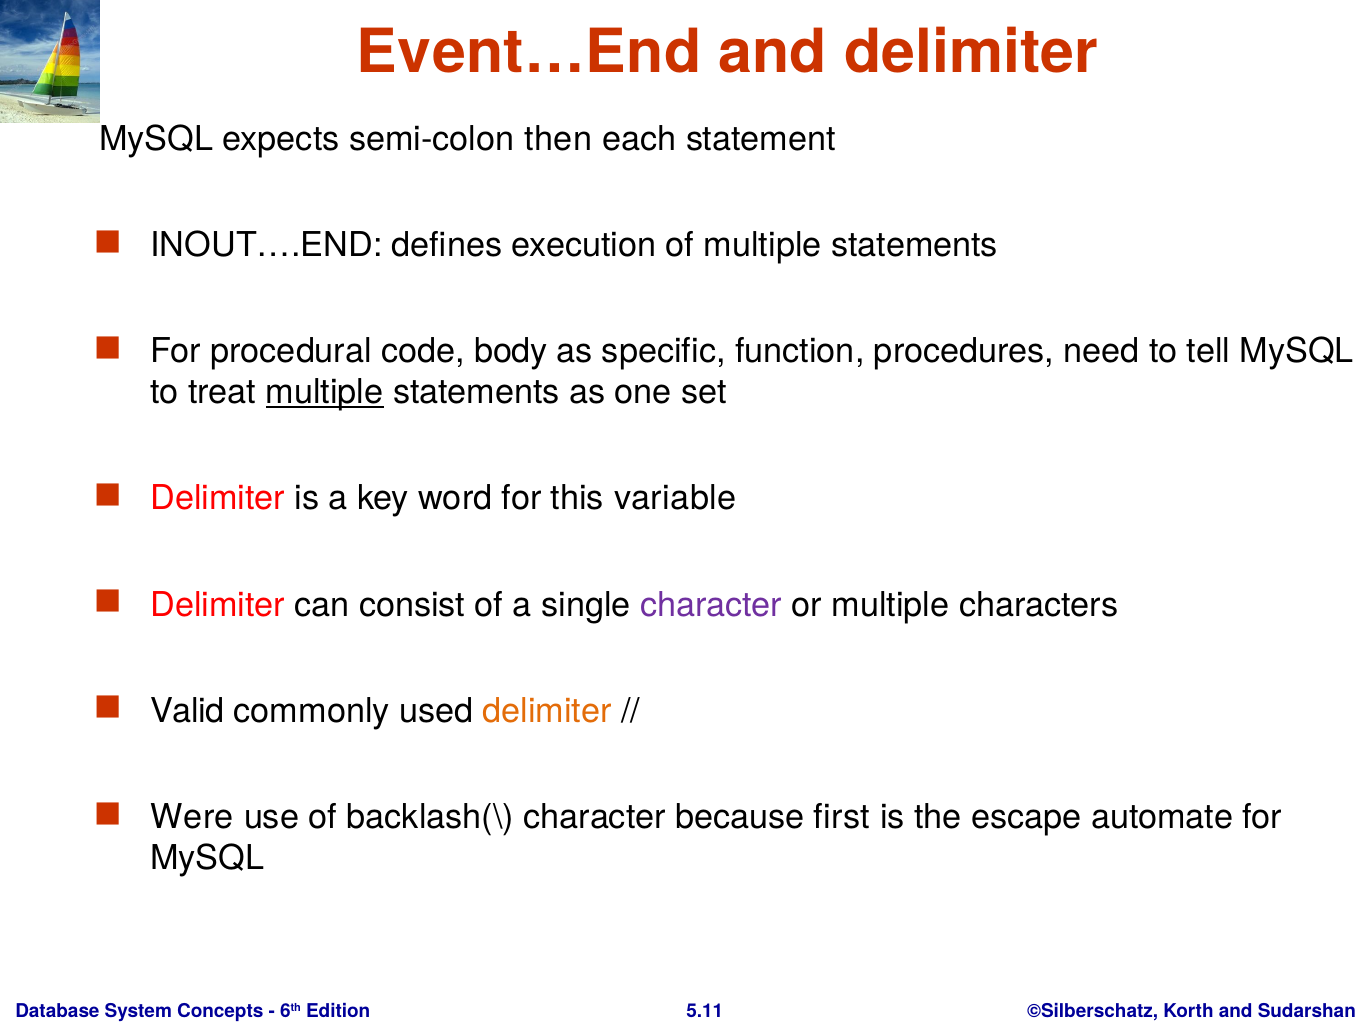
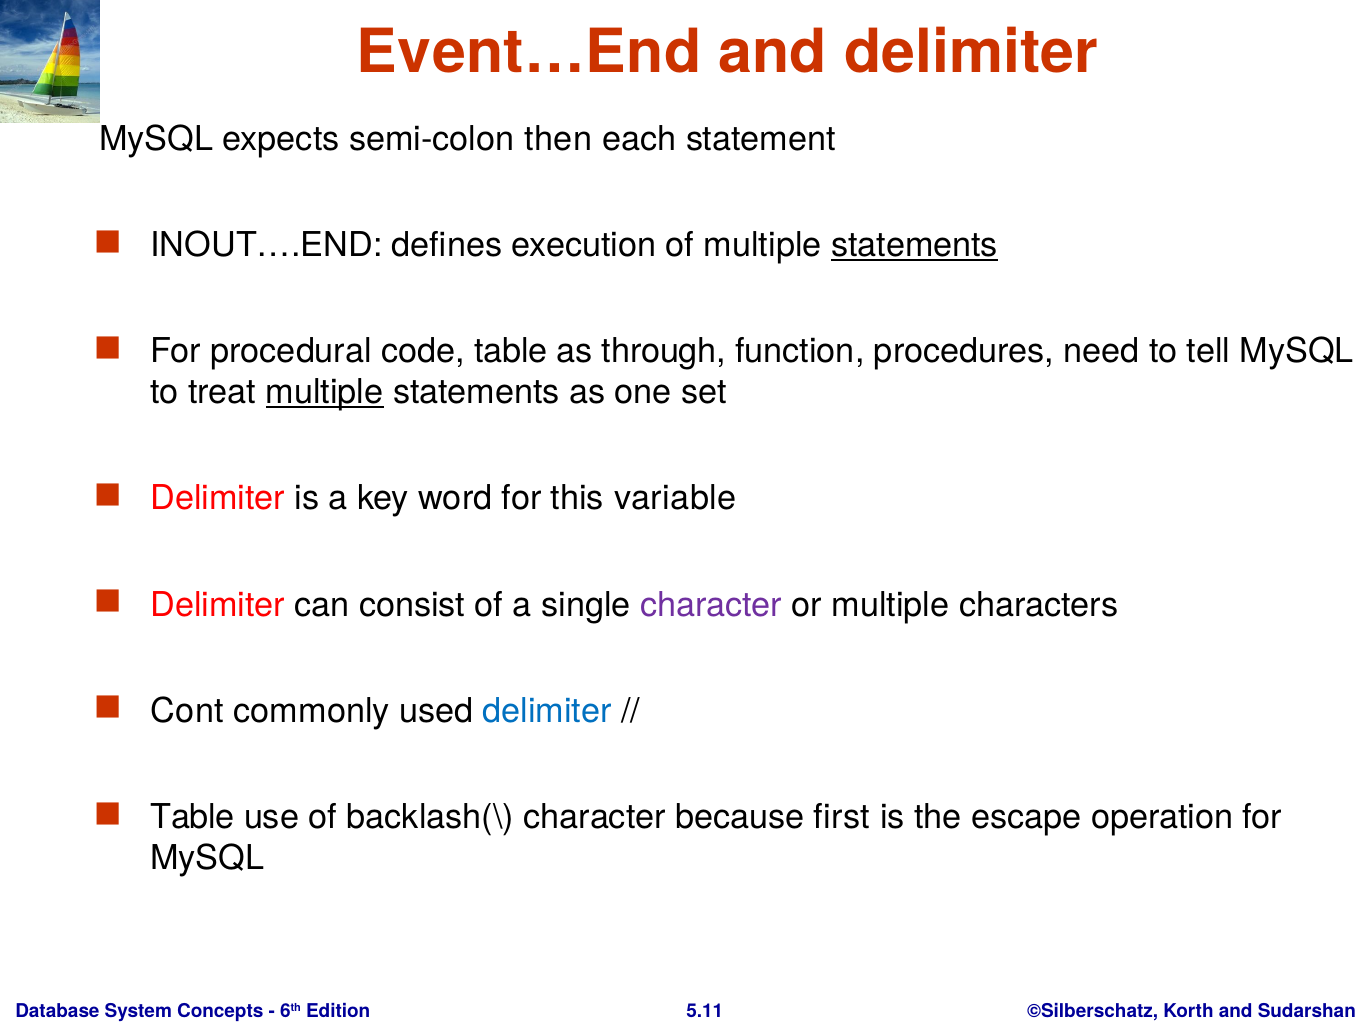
statements at (915, 245) underline: none -> present
code body: body -> table
specific: specific -> through
Valid: Valid -> Cont
delimiter at (547, 711) colour: orange -> blue
Were at (192, 817): Were -> Table
automate: automate -> operation
